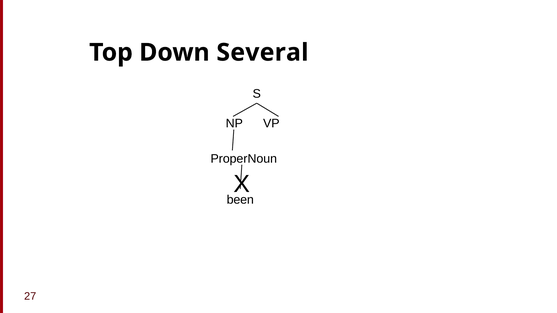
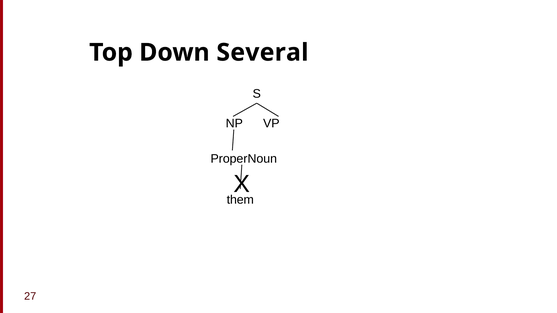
been: been -> them
